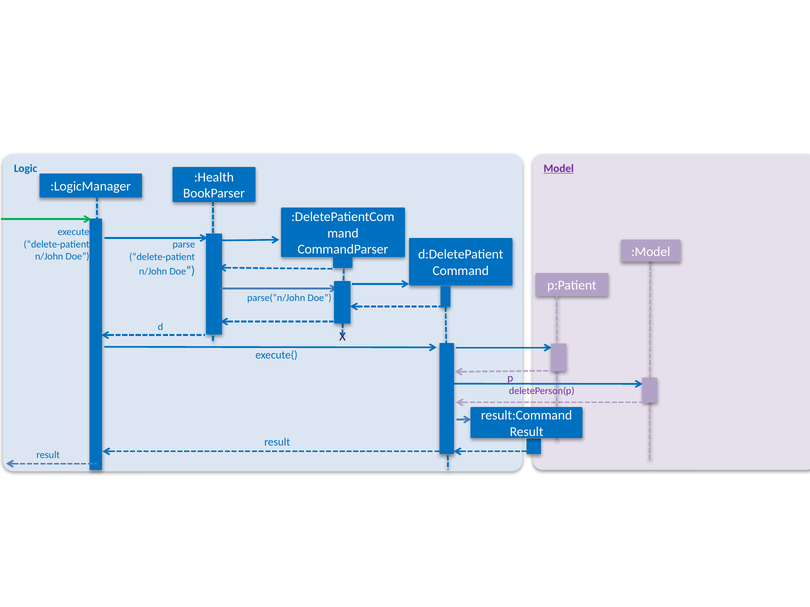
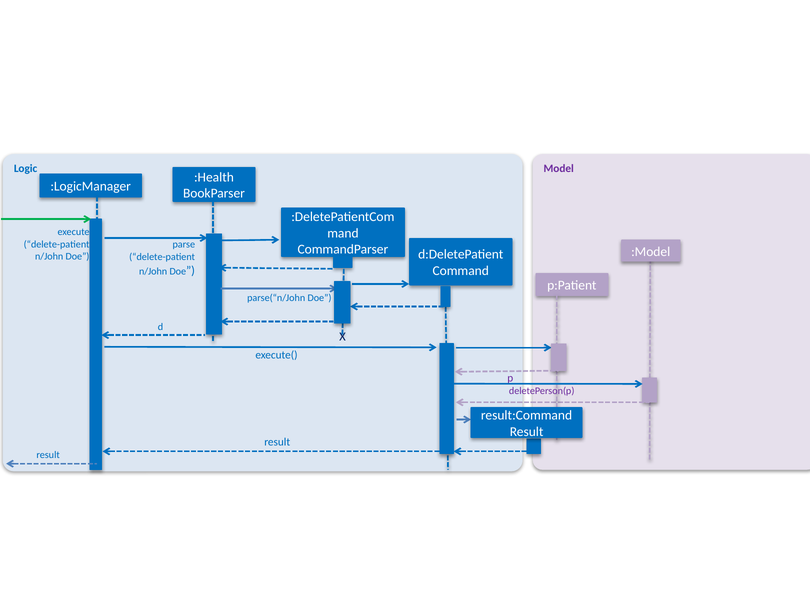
Model underline: present -> none
